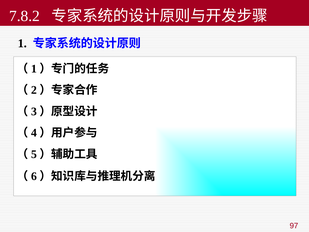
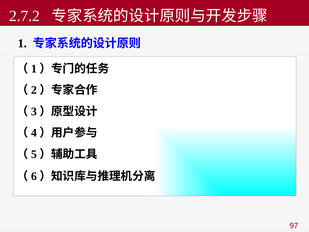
7.8.2: 7.8.2 -> 2.7.2
